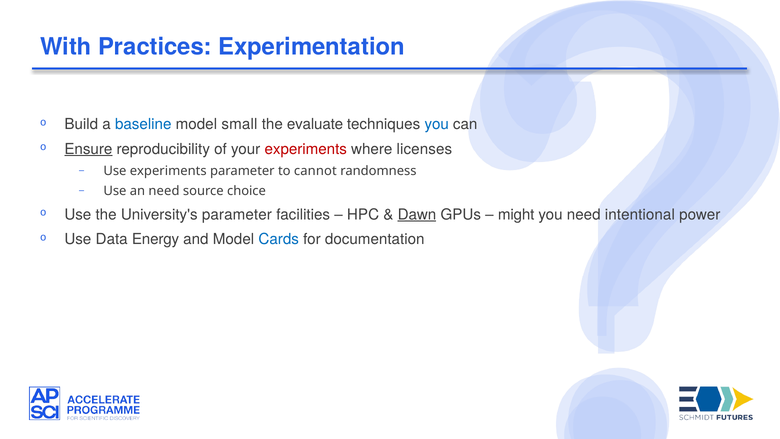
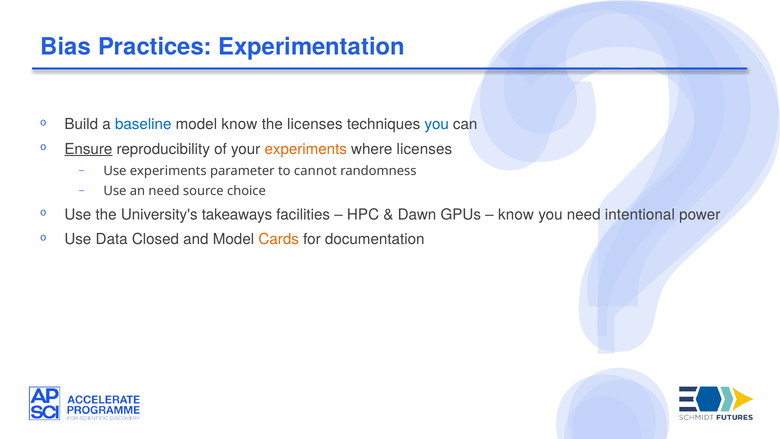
With: With -> Bias
model small: small -> know
the evaluate: evaluate -> licenses
experiments at (306, 149) colour: red -> orange
University's parameter: parameter -> takeaways
Dawn underline: present -> none
might at (516, 214): might -> know
Energy: Energy -> Closed
Cards colour: blue -> orange
